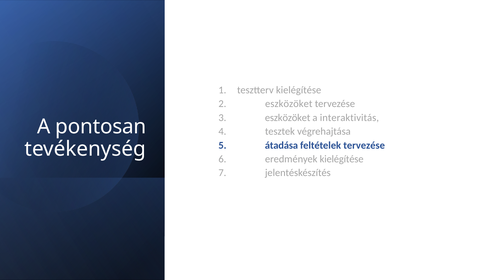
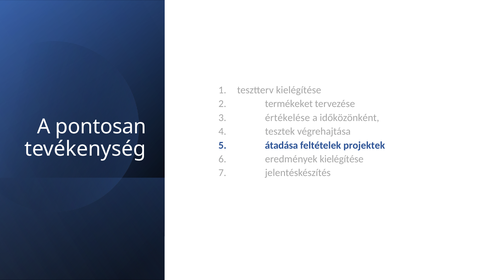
eszközöket at (289, 104): eszközöket -> termékeket
eszközöket at (288, 117): eszközöket -> értékelése
interaktivitás: interaktivitás -> időközönként
feltételek tervezése: tervezése -> projektek
